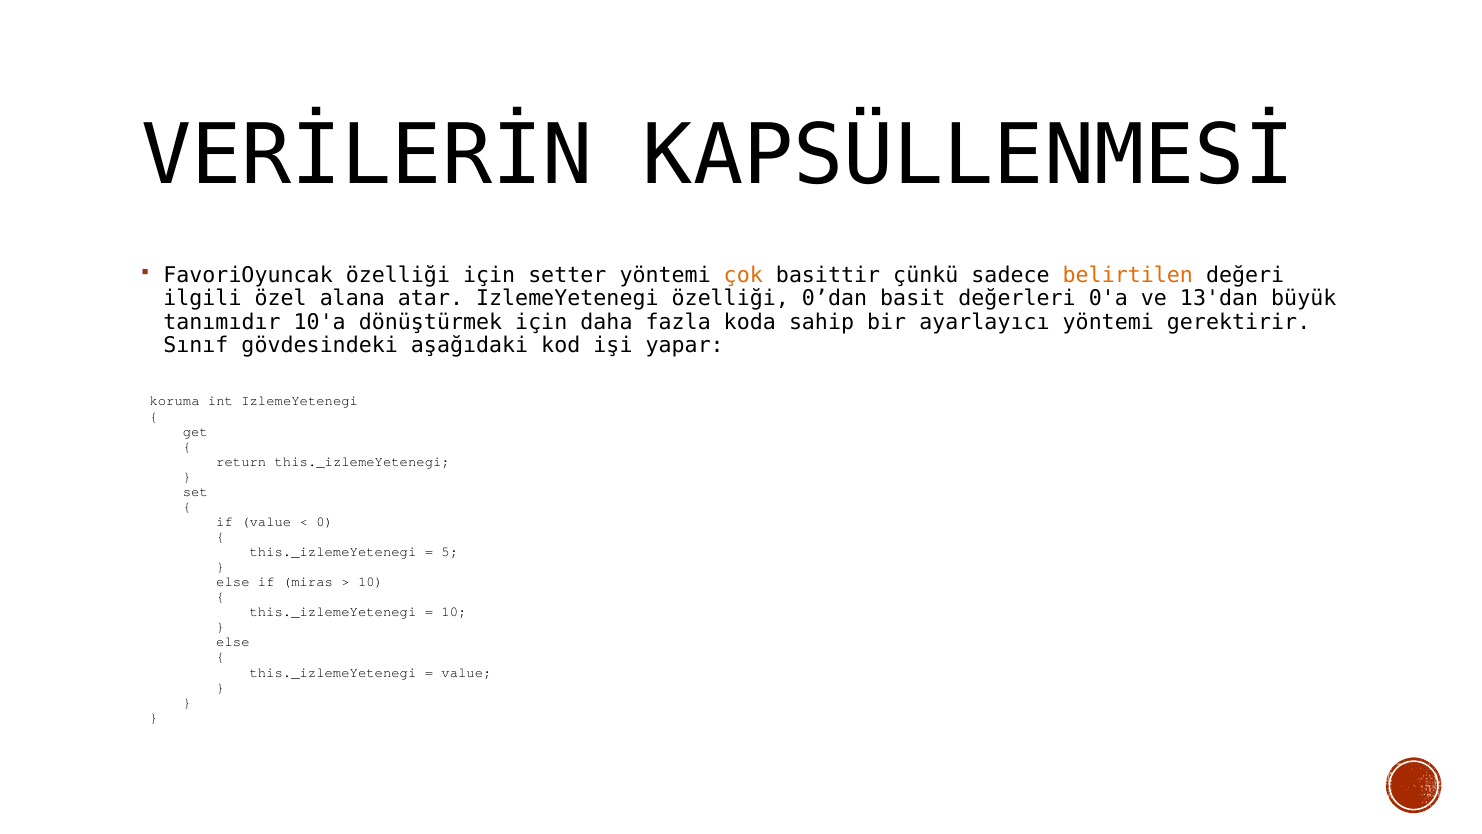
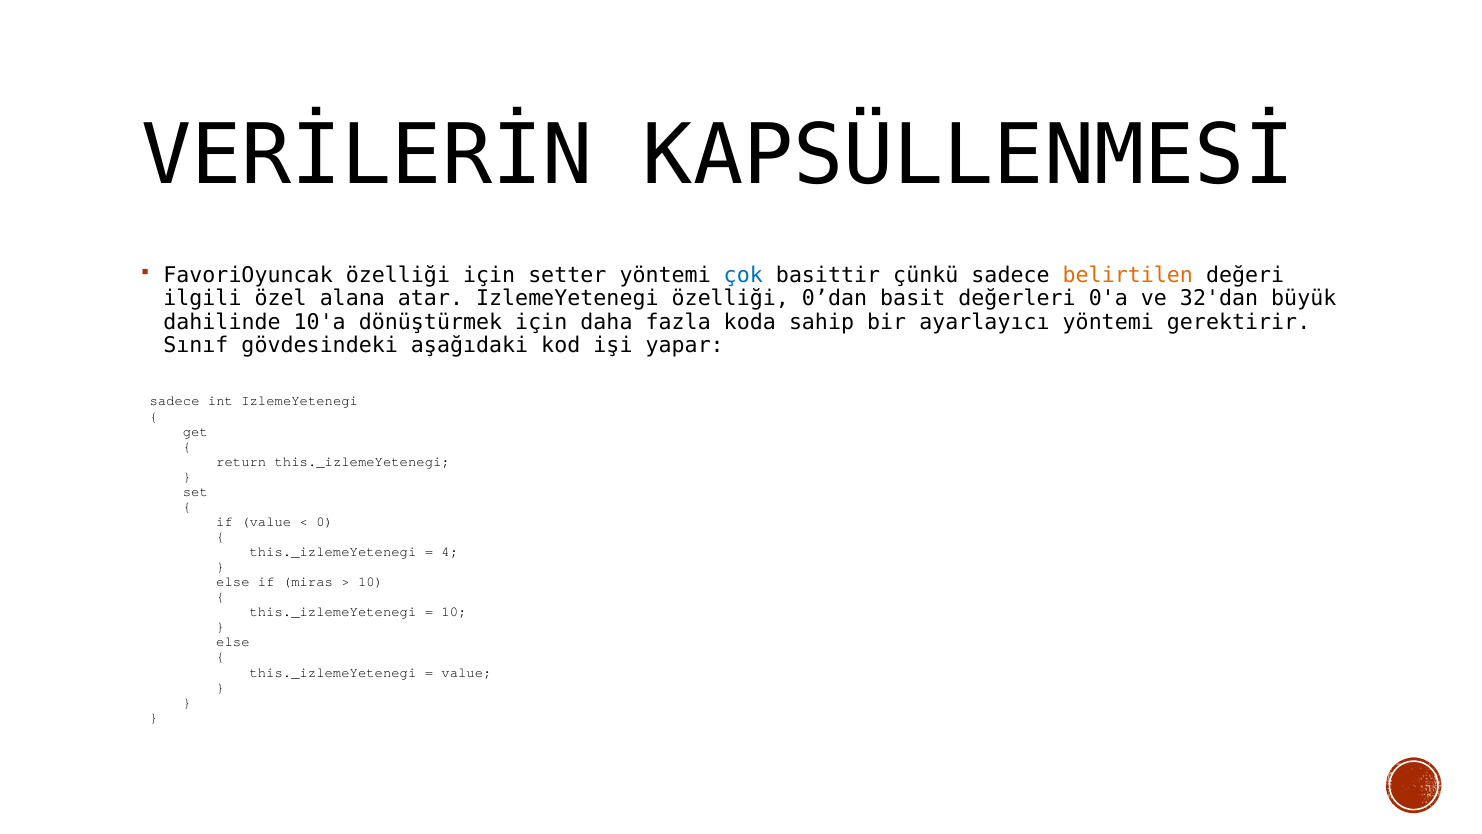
çok colour: orange -> blue
13'dan: 13'dan -> 32'dan
tanımıdır: tanımıdır -> dahilinde
koruma at (175, 401): koruma -> sadece
5: 5 -> 4
